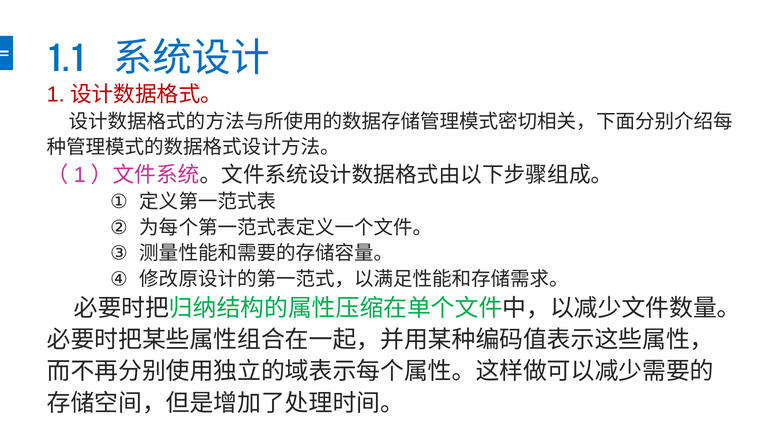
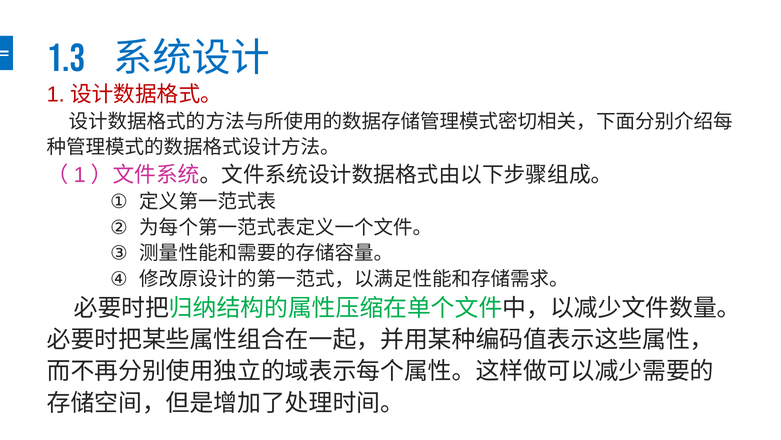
1.1: 1.1 -> 1.3
